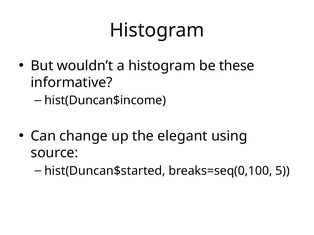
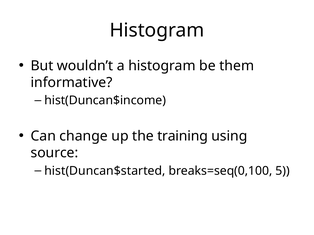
these: these -> them
elegant: elegant -> training
